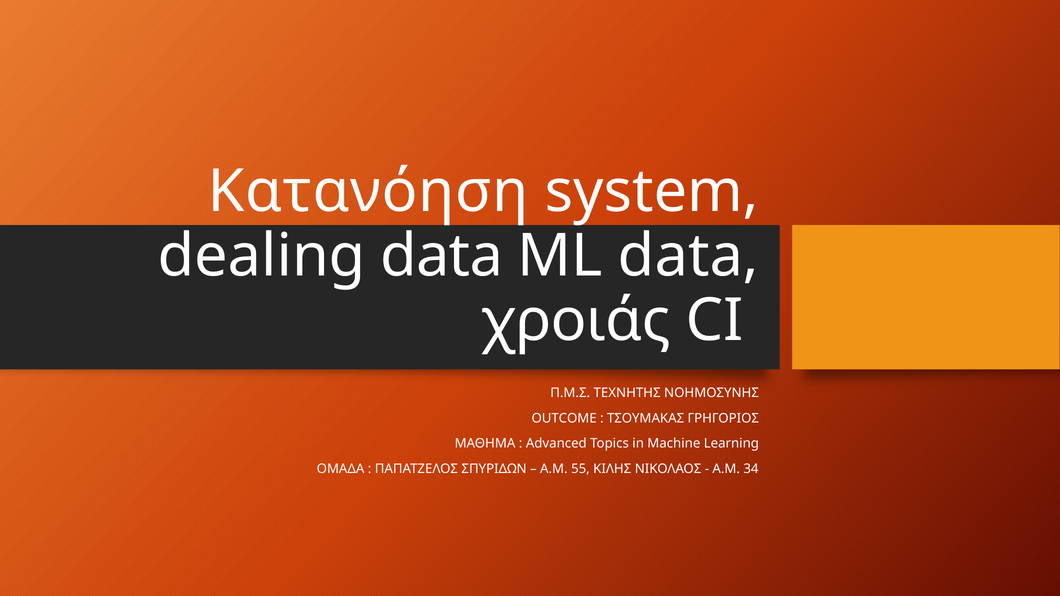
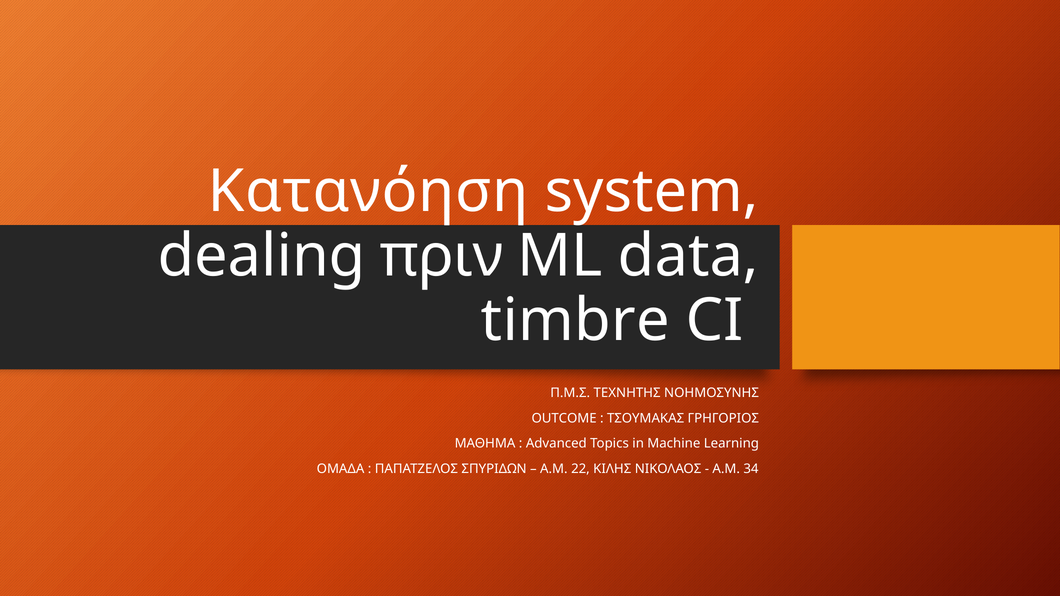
dealing data: data -> πριν
χροιάς: χροιάς -> timbre
55: 55 -> 22
